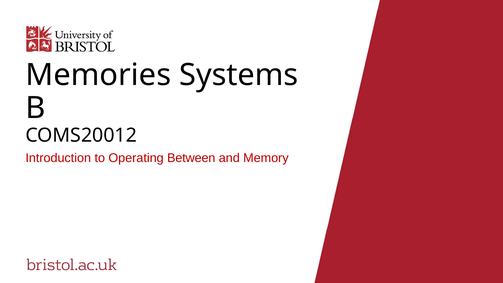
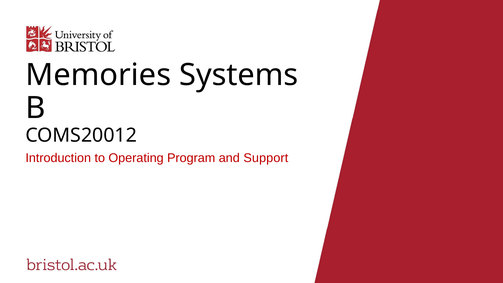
Between: Between -> Program
Memory: Memory -> Support
